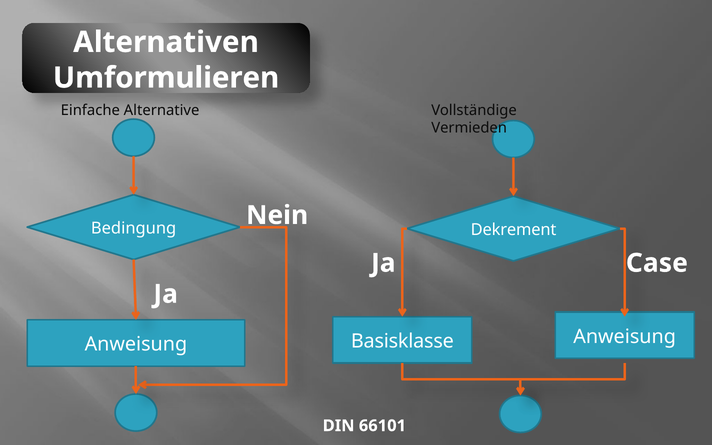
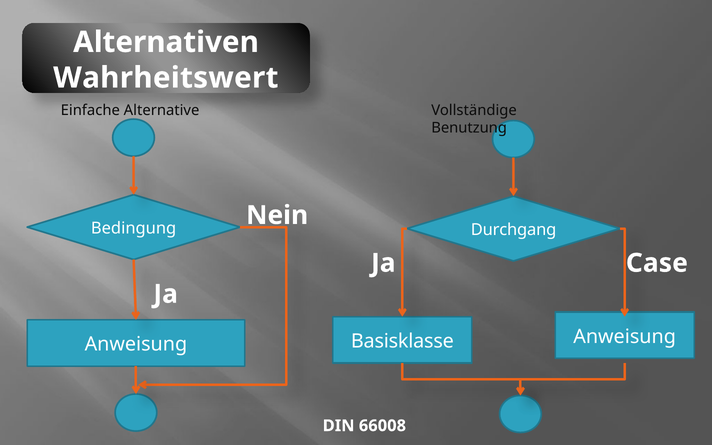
Umformulieren: Umformulieren -> Wahrheitswert
Vermieden: Vermieden -> Benutzung
Dekrement: Dekrement -> Durchgang
66101: 66101 -> 66008
